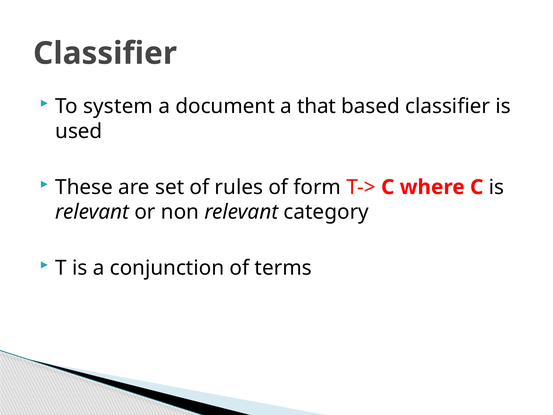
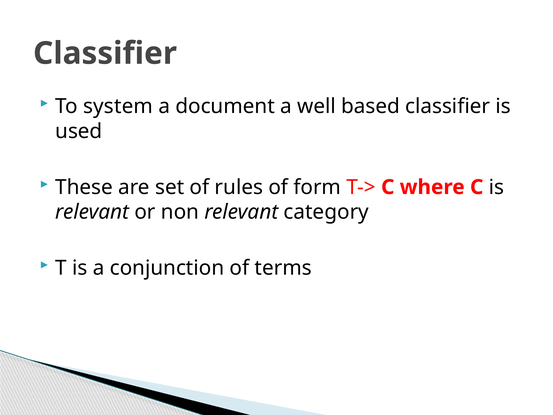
that: that -> well
